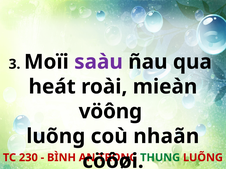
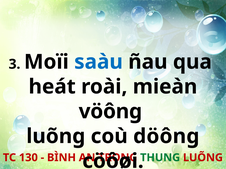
saàu colour: purple -> blue
nhaãn: nhaãn -> döông
230: 230 -> 130
